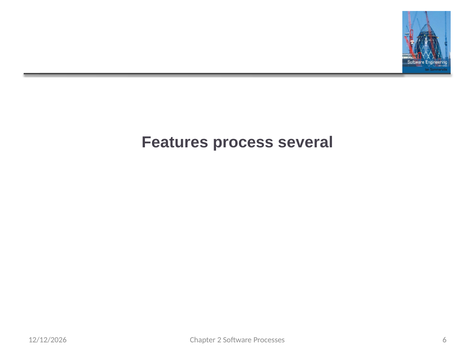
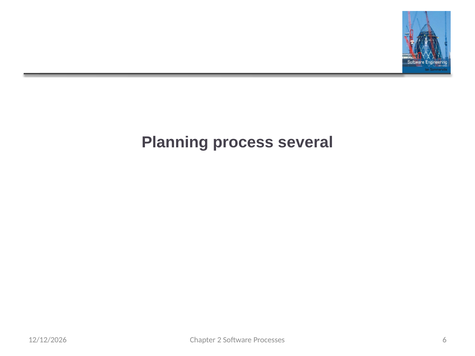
Features: Features -> Planning
